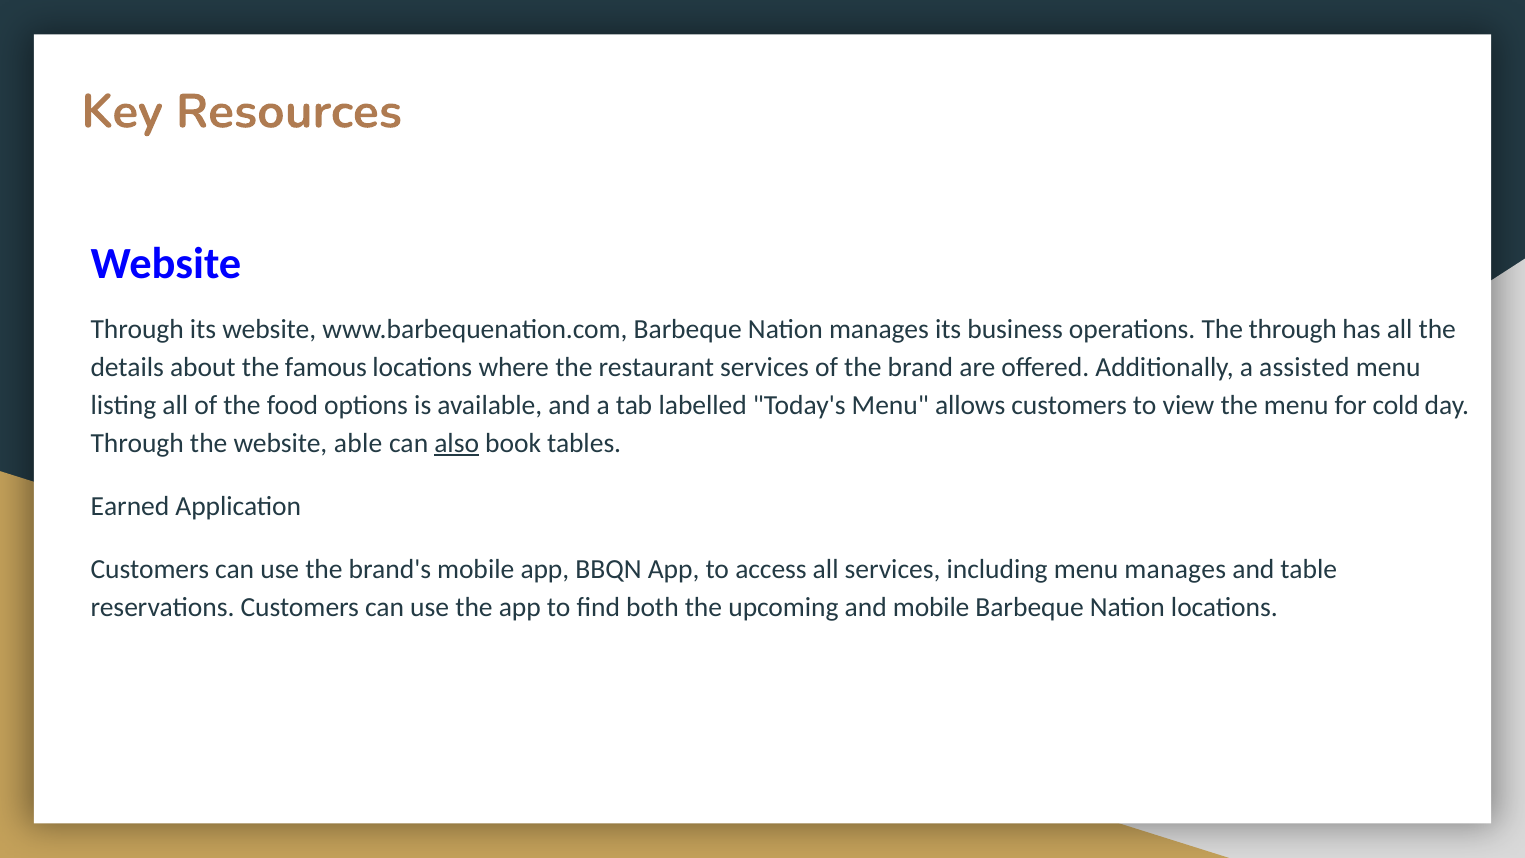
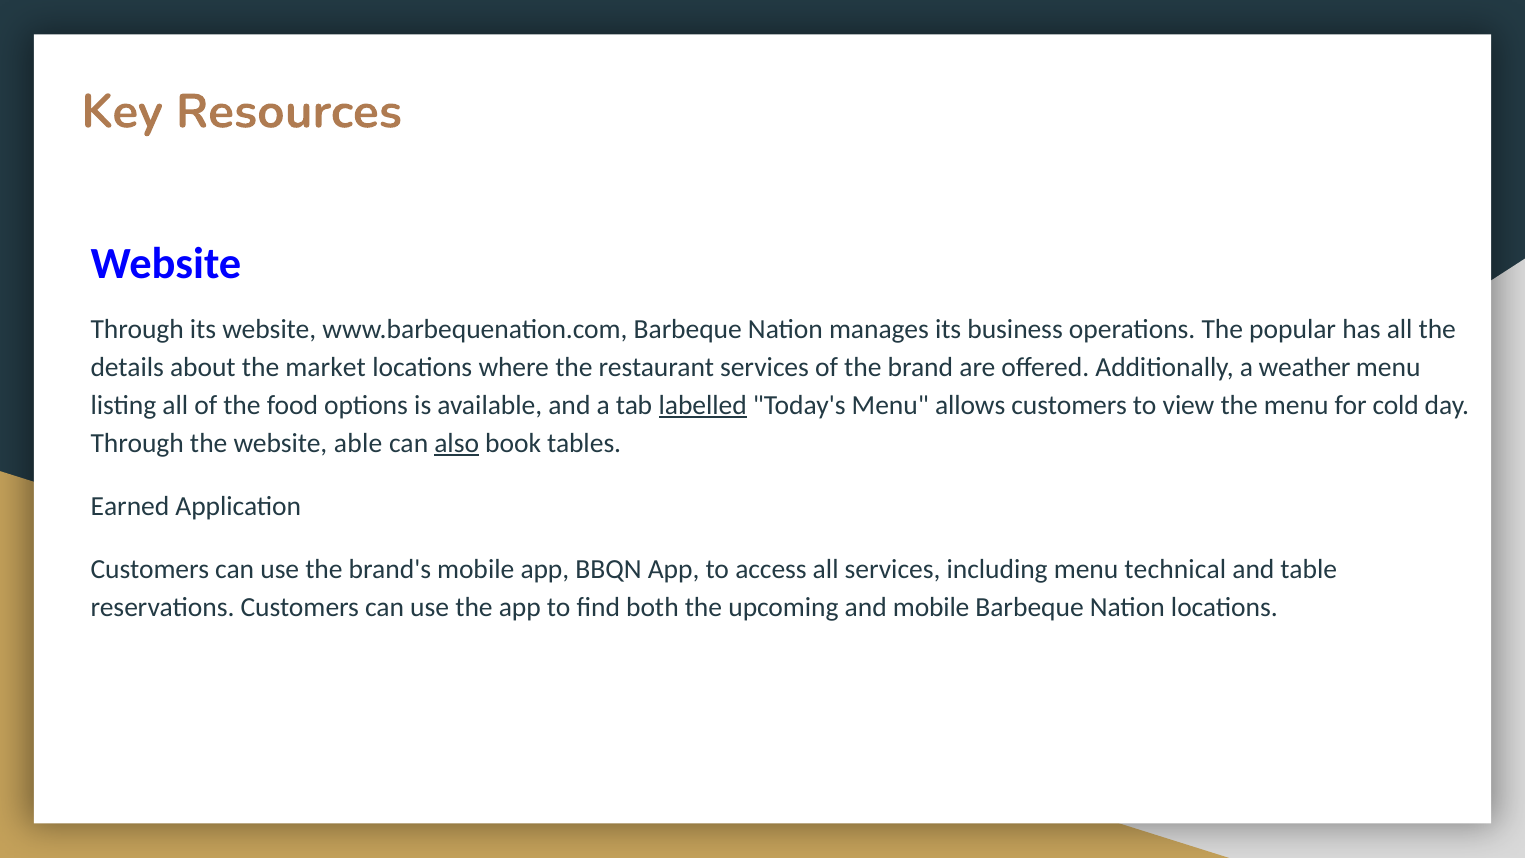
The through: through -> popular
famous: famous -> market
assisted: assisted -> weather
labelled underline: none -> present
menu manages: manages -> technical
